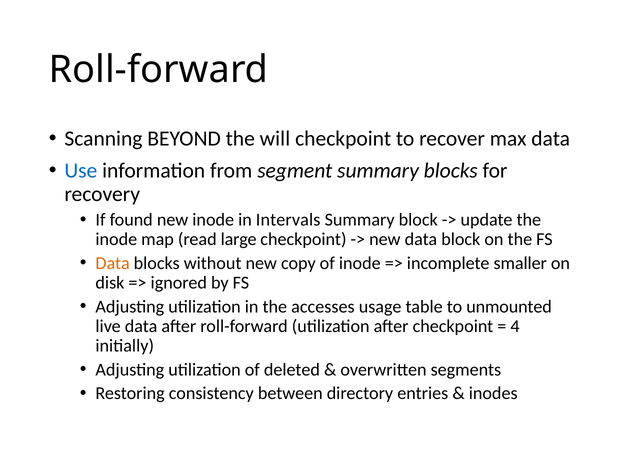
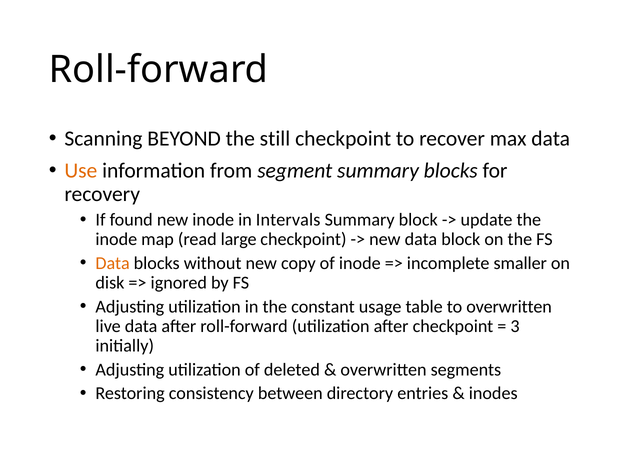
will: will -> still
Use colour: blue -> orange
accesses: accesses -> constant
to unmounted: unmounted -> overwritten
4: 4 -> 3
